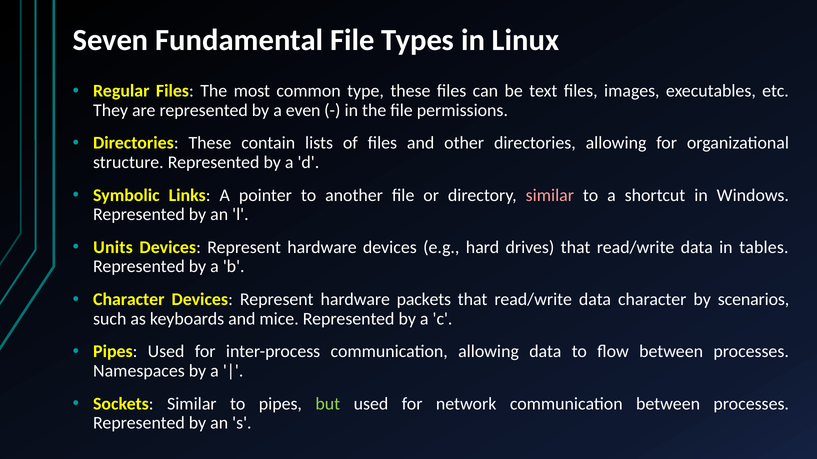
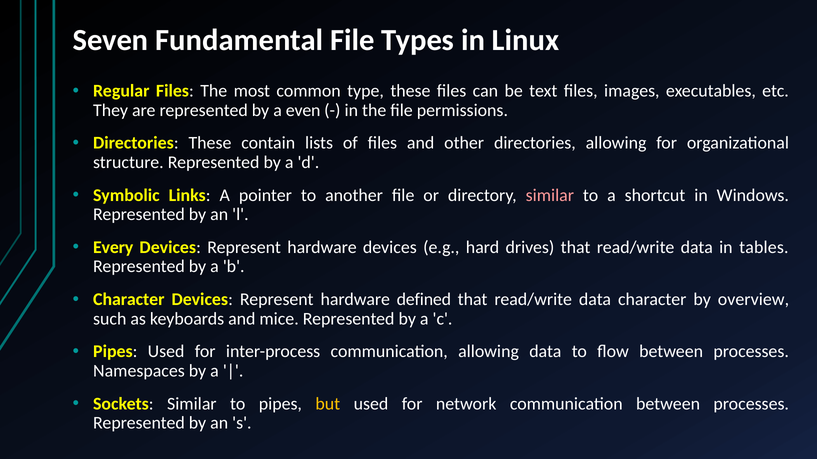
Units: Units -> Every
packets: packets -> defined
scenarios: scenarios -> overview
but colour: light green -> yellow
